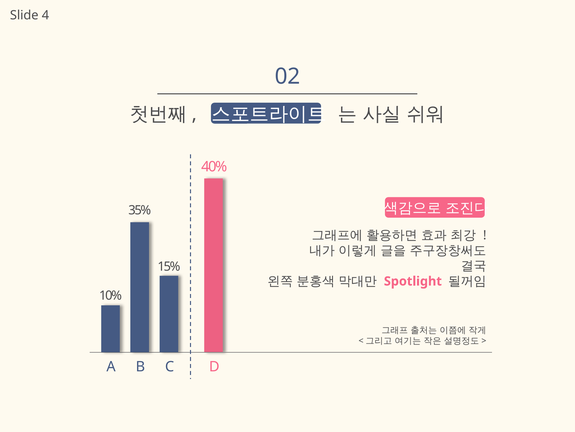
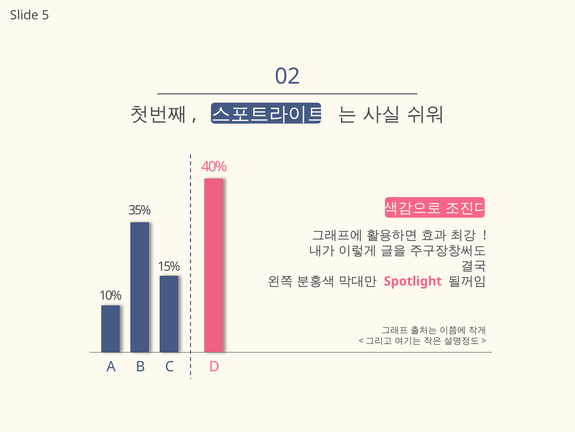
4: 4 -> 5
